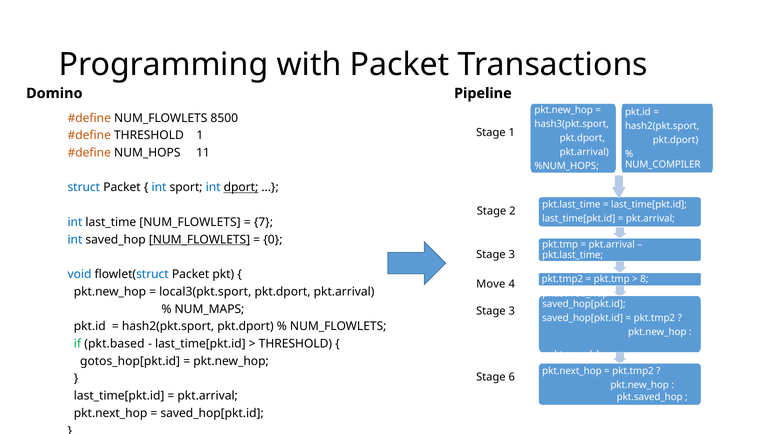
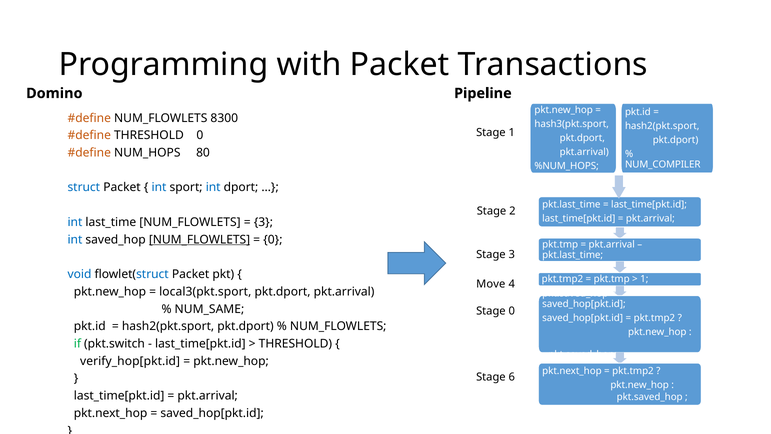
8500: 8500 -> 8300
THRESHOLD 1: 1 -> 0
11: 11 -> 80
dport underline: present -> none
7 at (263, 222): 7 -> 3
8 at (644, 279): 8 -> 1
NUM_MAPS: NUM_MAPS -> NUM_SAME
3 at (512, 311): 3 -> 0
pkt.based: pkt.based -> pkt.switch
gotos_hop[pkt.id: gotos_hop[pkt.id -> verify_hop[pkt.id
